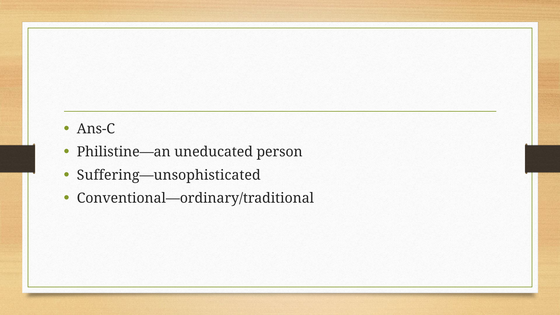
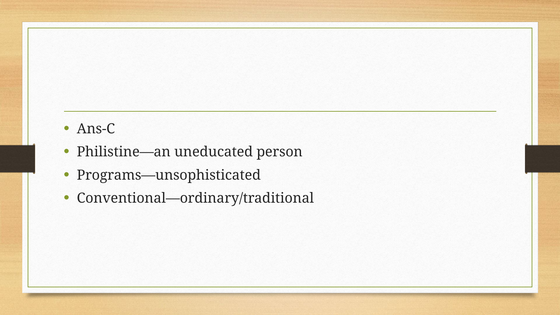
Suffering—unsophisticated: Suffering—unsophisticated -> Programs—unsophisticated
